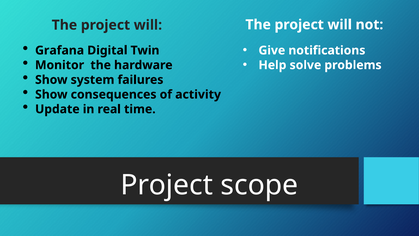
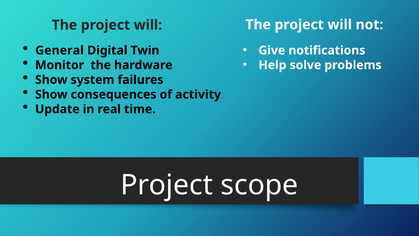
Grafana: Grafana -> General
